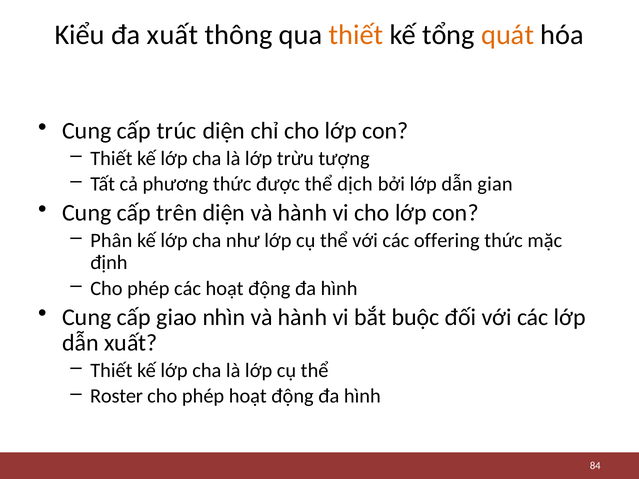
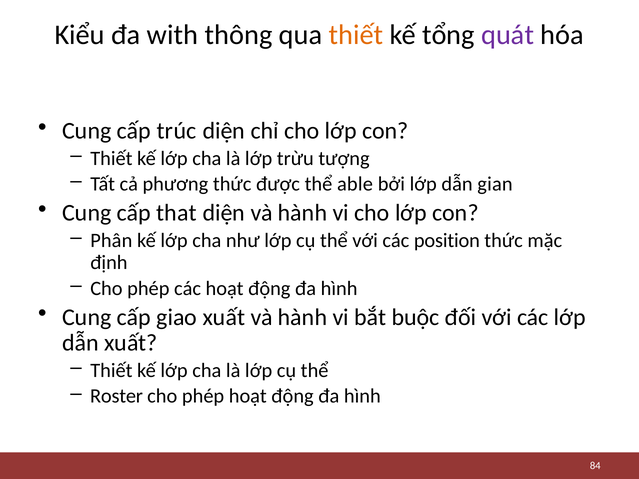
đa xuất: xuất -> with
quát colour: orange -> purple
dịch: dịch -> able
trên: trên -> that
offering: offering -> position
giao nhìn: nhìn -> xuất
